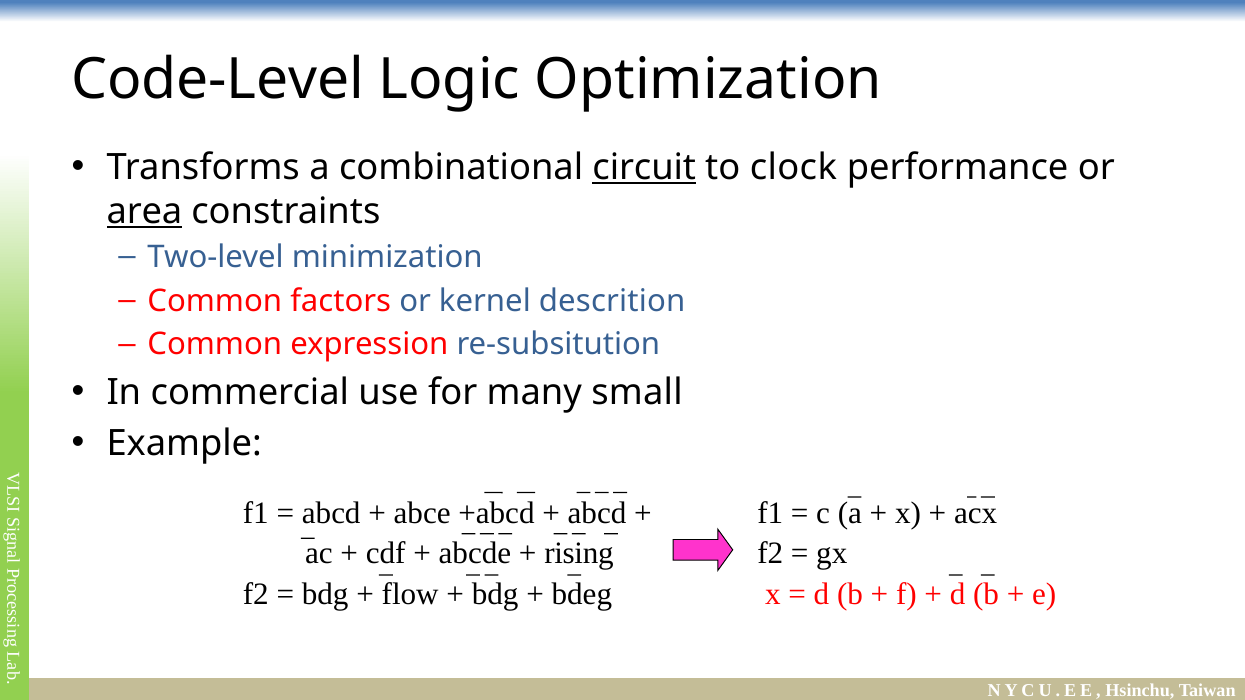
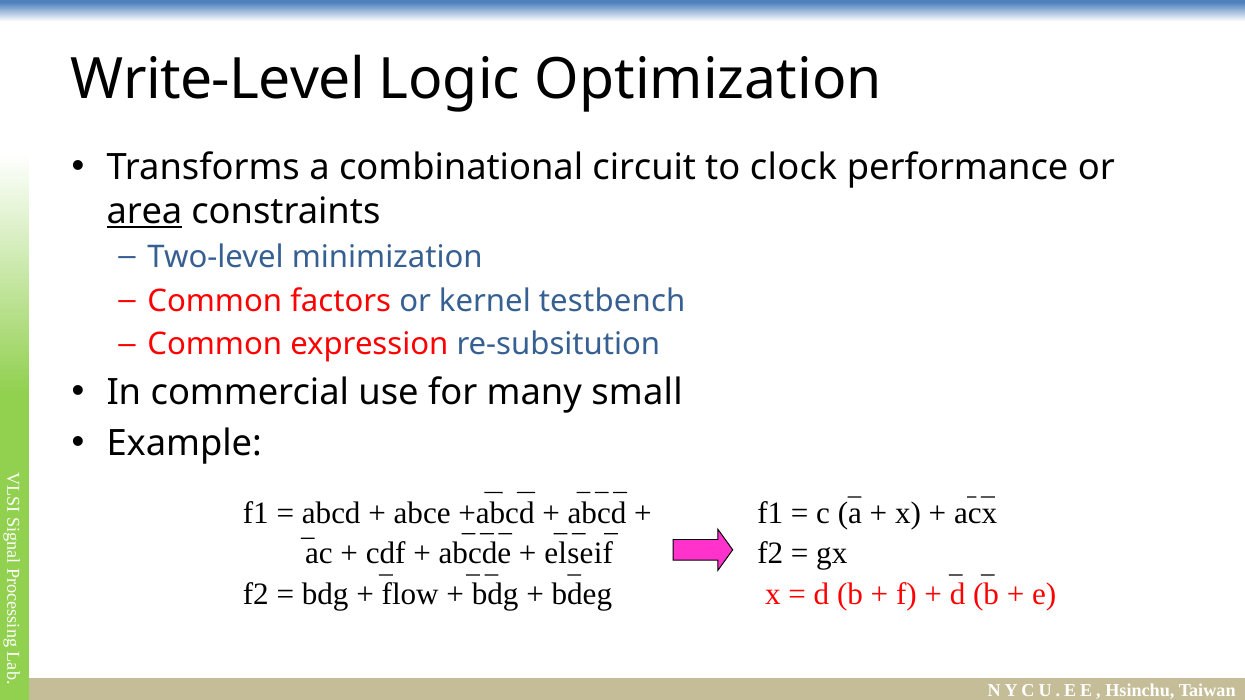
Code-Level: Code-Level -> Write-Level
circuit underline: present -> none
descrition: descrition -> testbench
rising: rising -> elseif
